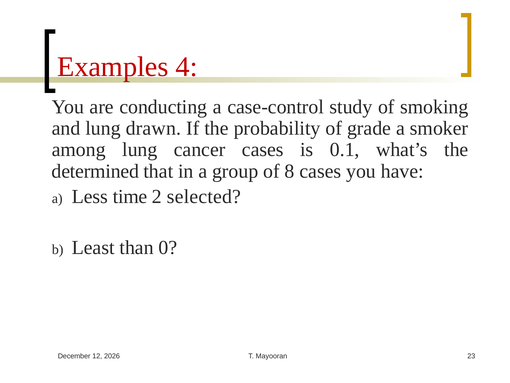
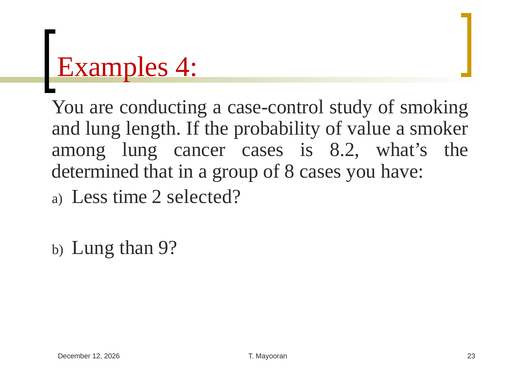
drawn: drawn -> length
grade: grade -> value
0.1: 0.1 -> 8.2
Least at (93, 247): Least -> Lung
0: 0 -> 9
